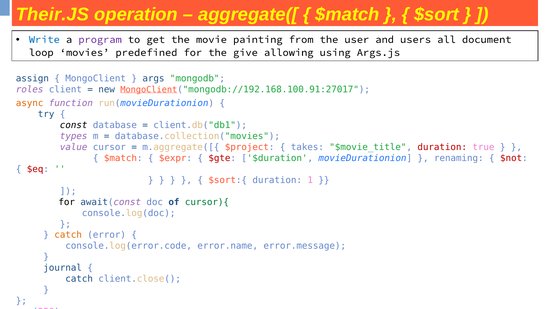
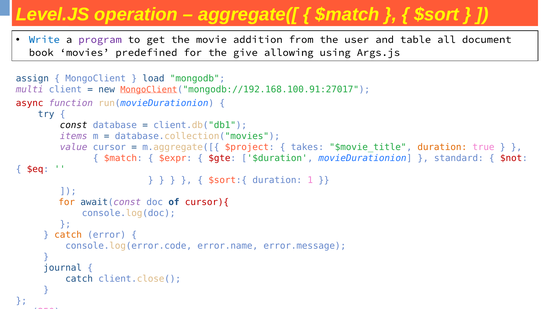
Their.JS: Their.JS -> Level.JS
painting: painting -> addition
users: users -> table
loop: loop -> book
args: args -> load
roles: roles -> multi
async colour: orange -> red
types: types -> items
duration at (442, 147) colour: red -> orange
renaming: renaming -> standard
for at (67, 202) colour: black -> orange
cursor){ colour: green -> red
